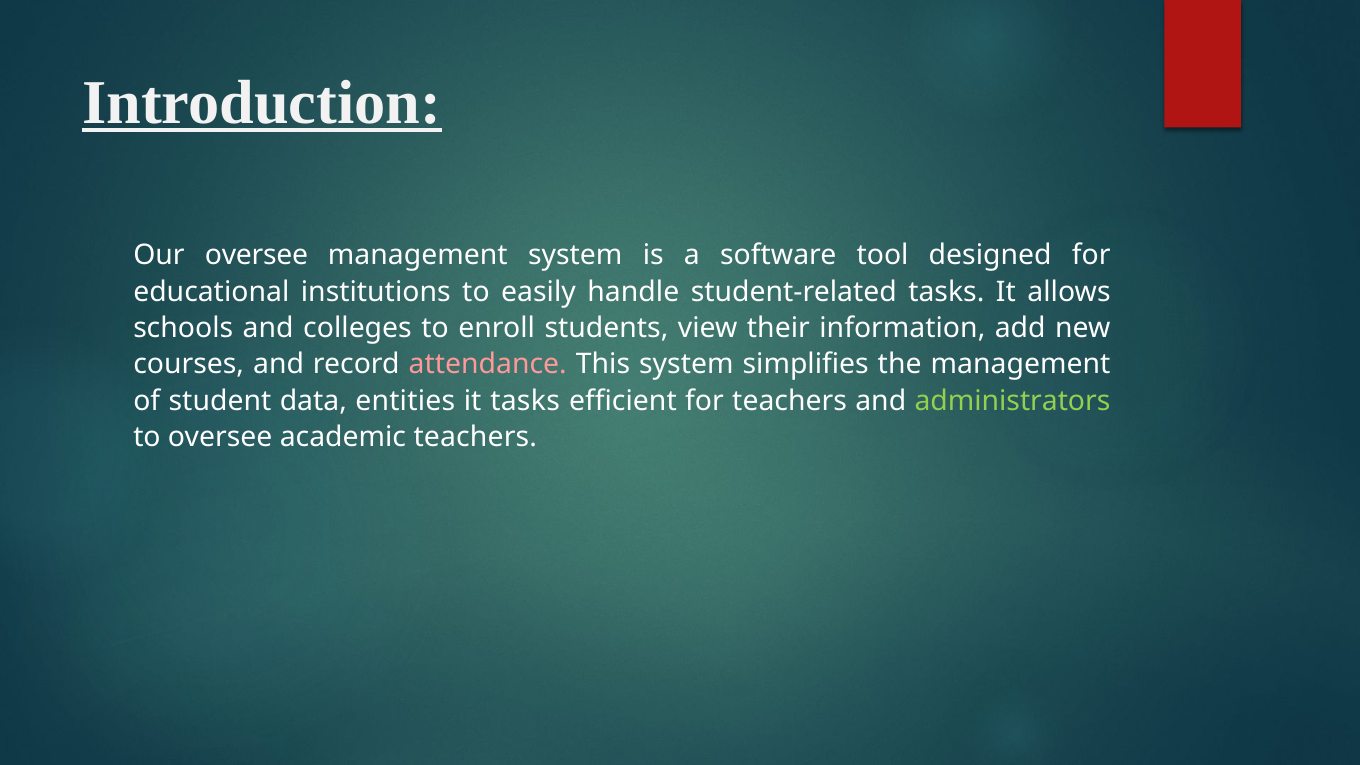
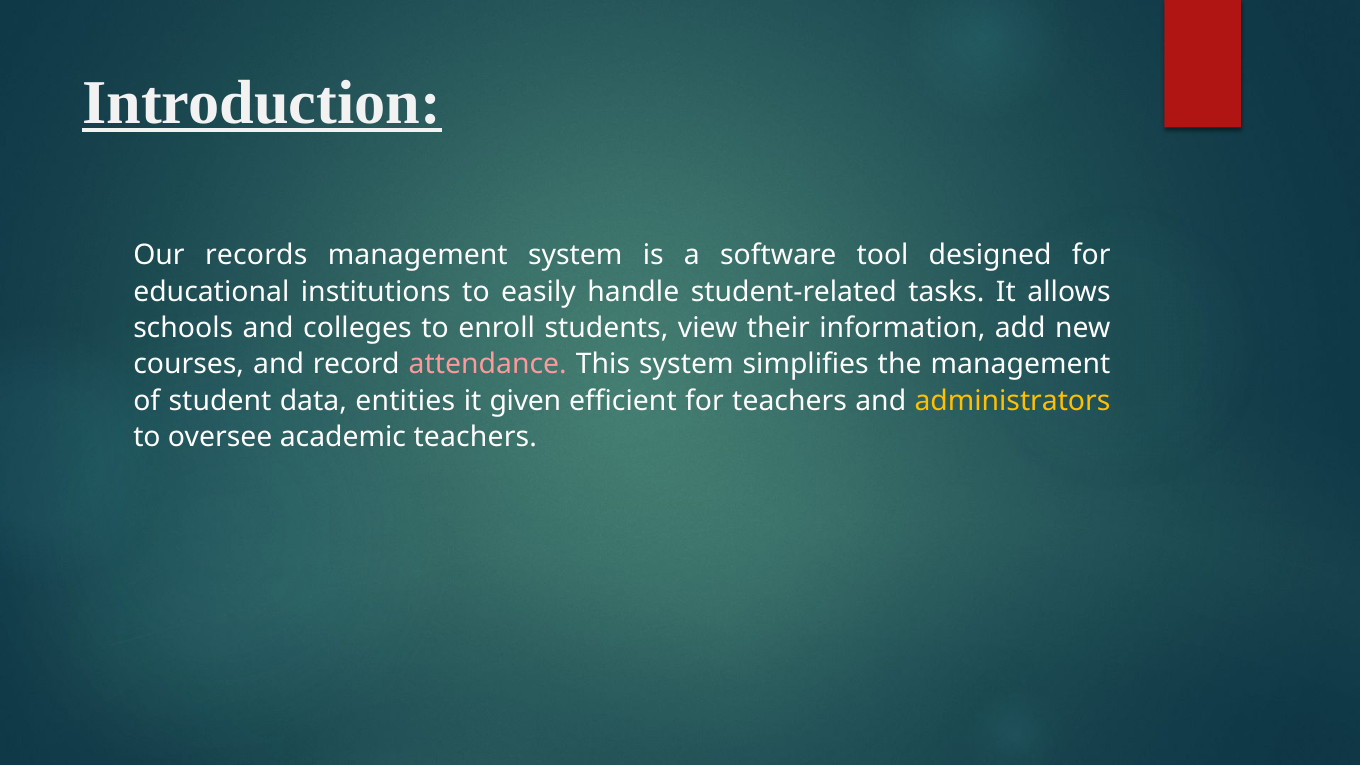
Our oversee: oversee -> records
it tasks: tasks -> given
administrators colour: light green -> yellow
